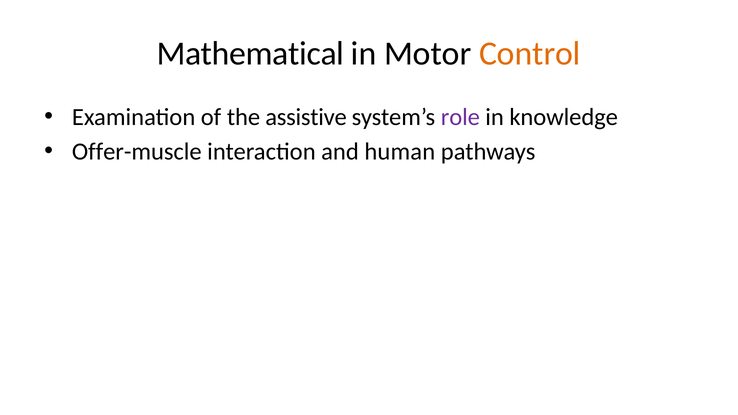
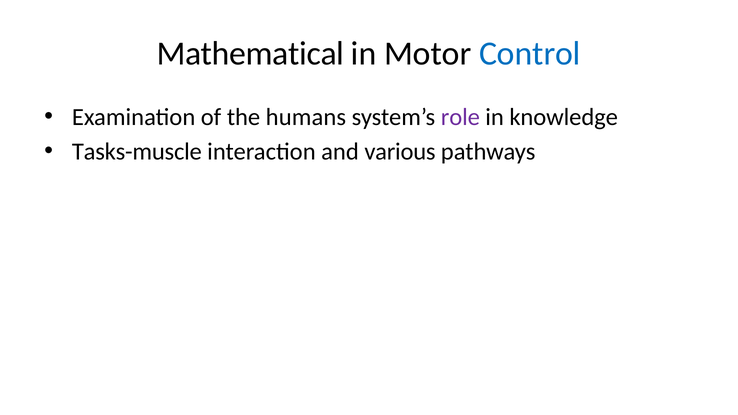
Control colour: orange -> blue
assistive: assistive -> humans
Offer-muscle: Offer-muscle -> Tasks-muscle
human: human -> various
